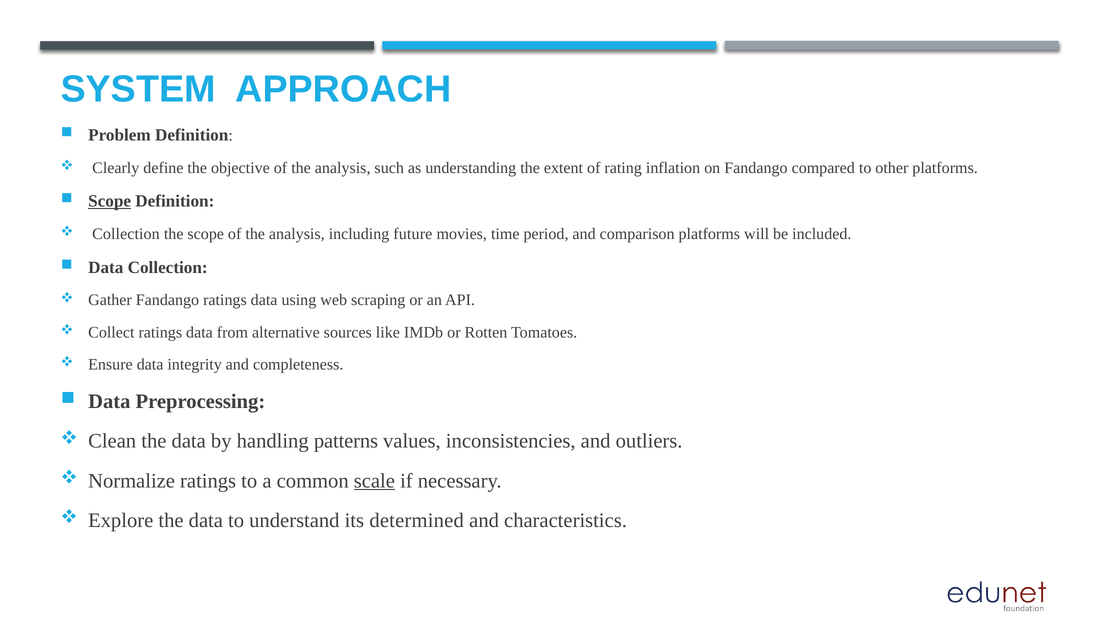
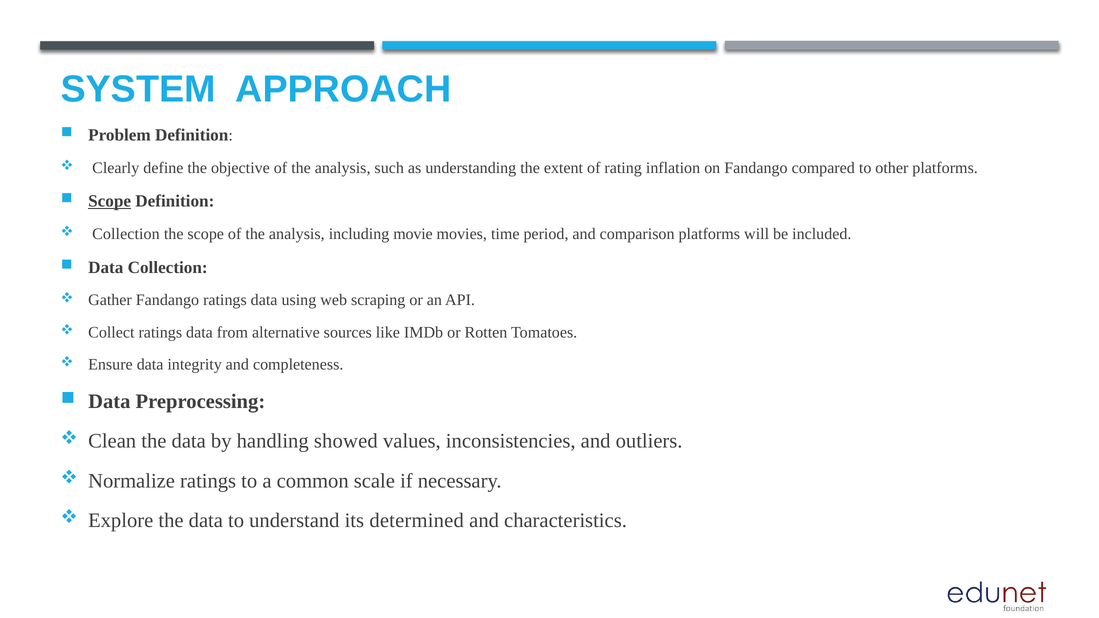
future: future -> movie
patterns: patterns -> showed
scale underline: present -> none
